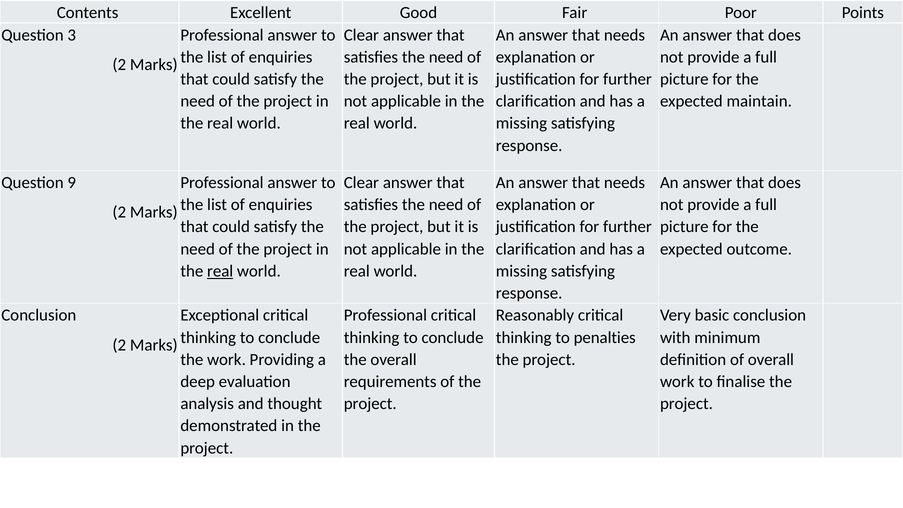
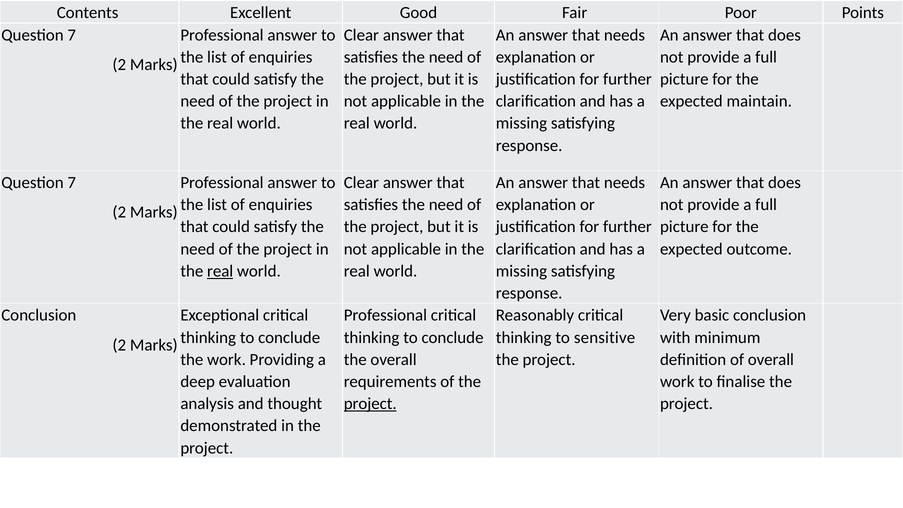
3 at (72, 35): 3 -> 7
9 at (72, 183): 9 -> 7
penalties: penalties -> sensitive
project at (370, 404) underline: none -> present
